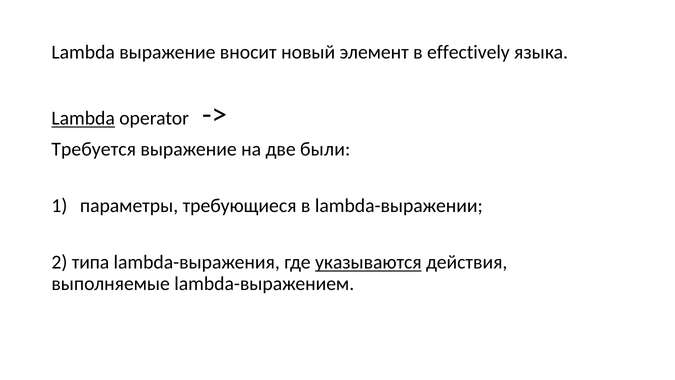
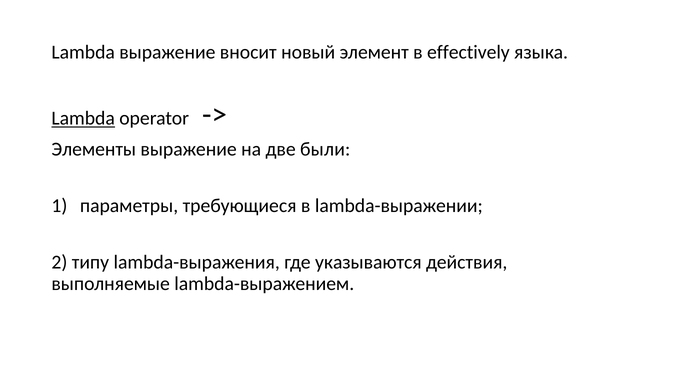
Требуется: Требуется -> Элементы
типа: типа -> типу
указываются underline: present -> none
